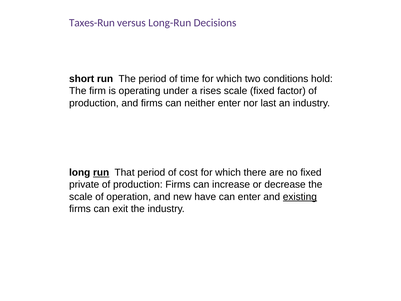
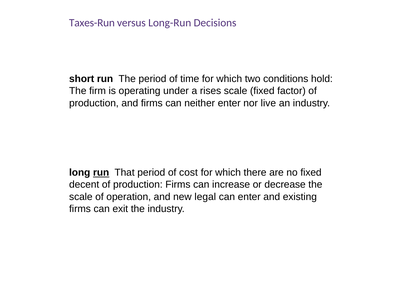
last: last -> live
private: private -> decent
have: have -> legal
existing underline: present -> none
